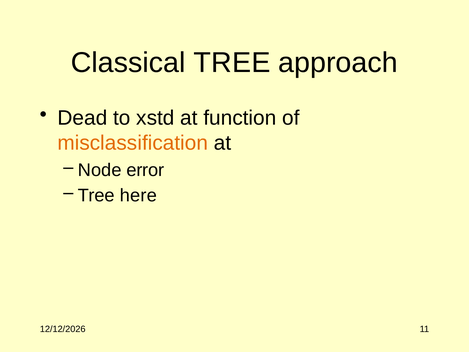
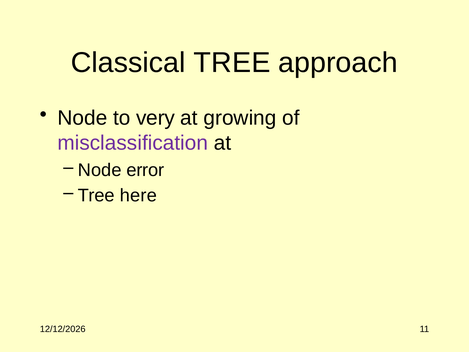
Dead at (82, 118): Dead -> Node
xstd: xstd -> very
function: function -> growing
misclassification colour: orange -> purple
